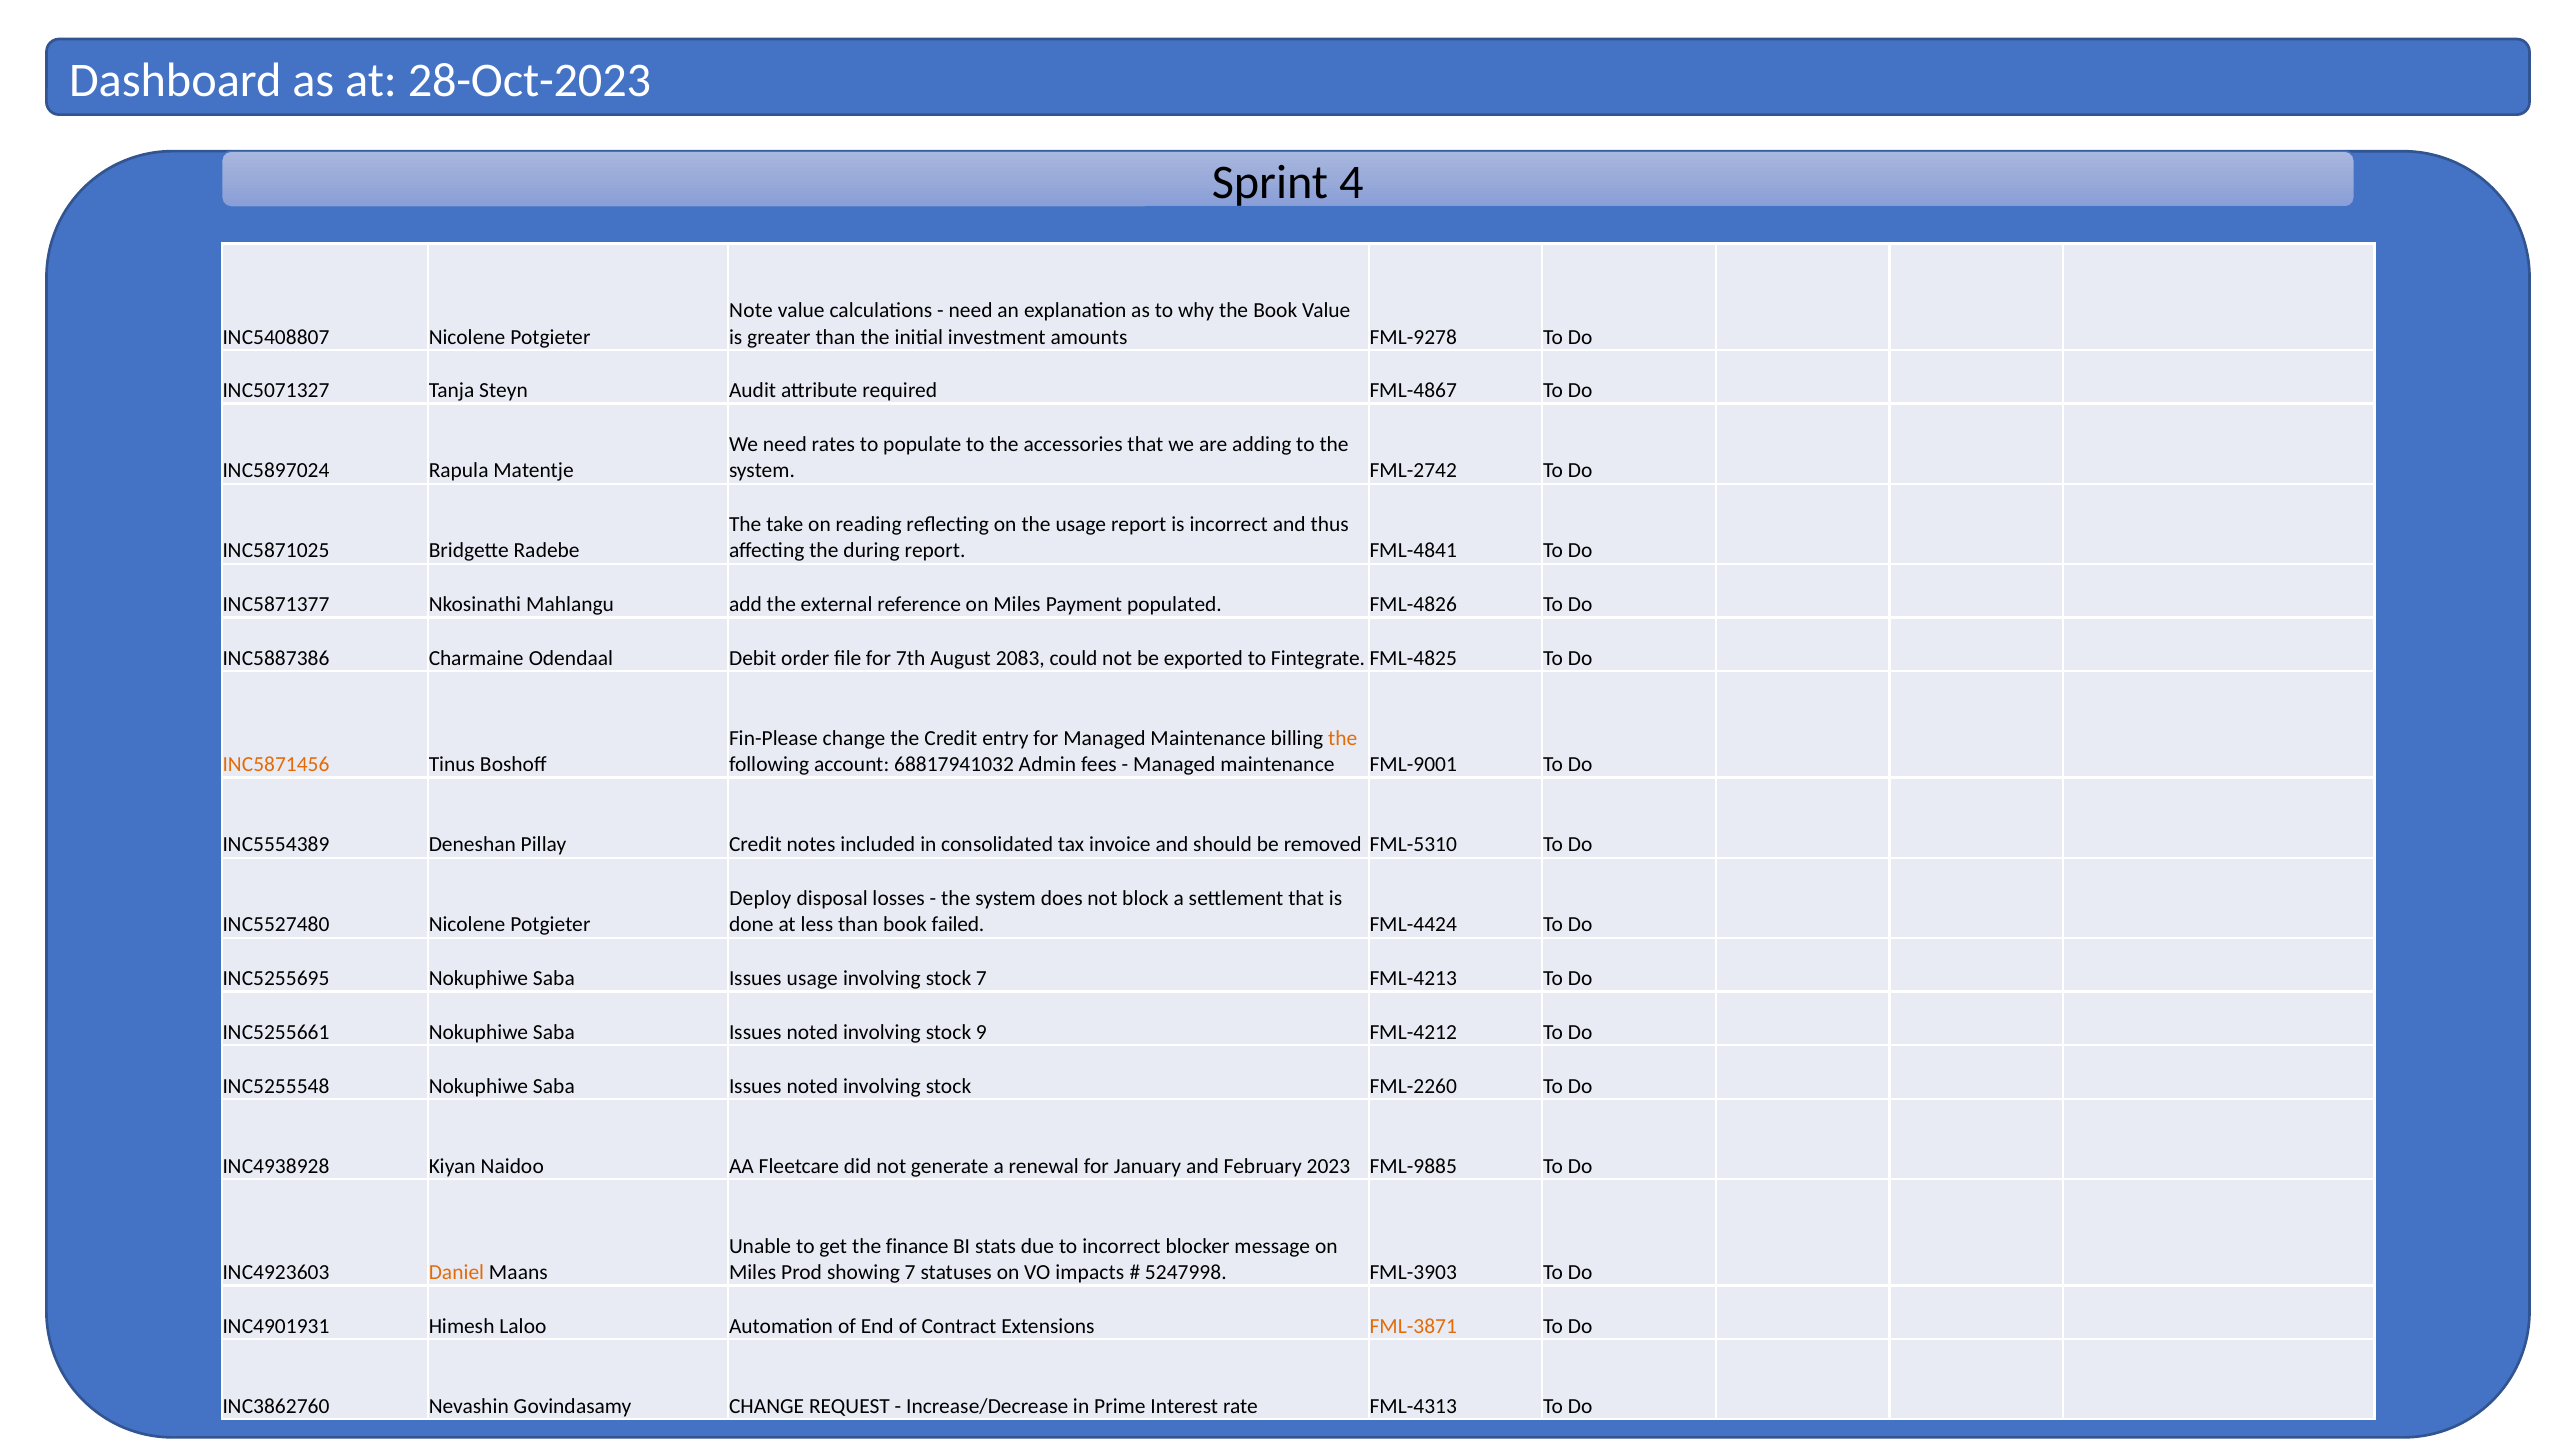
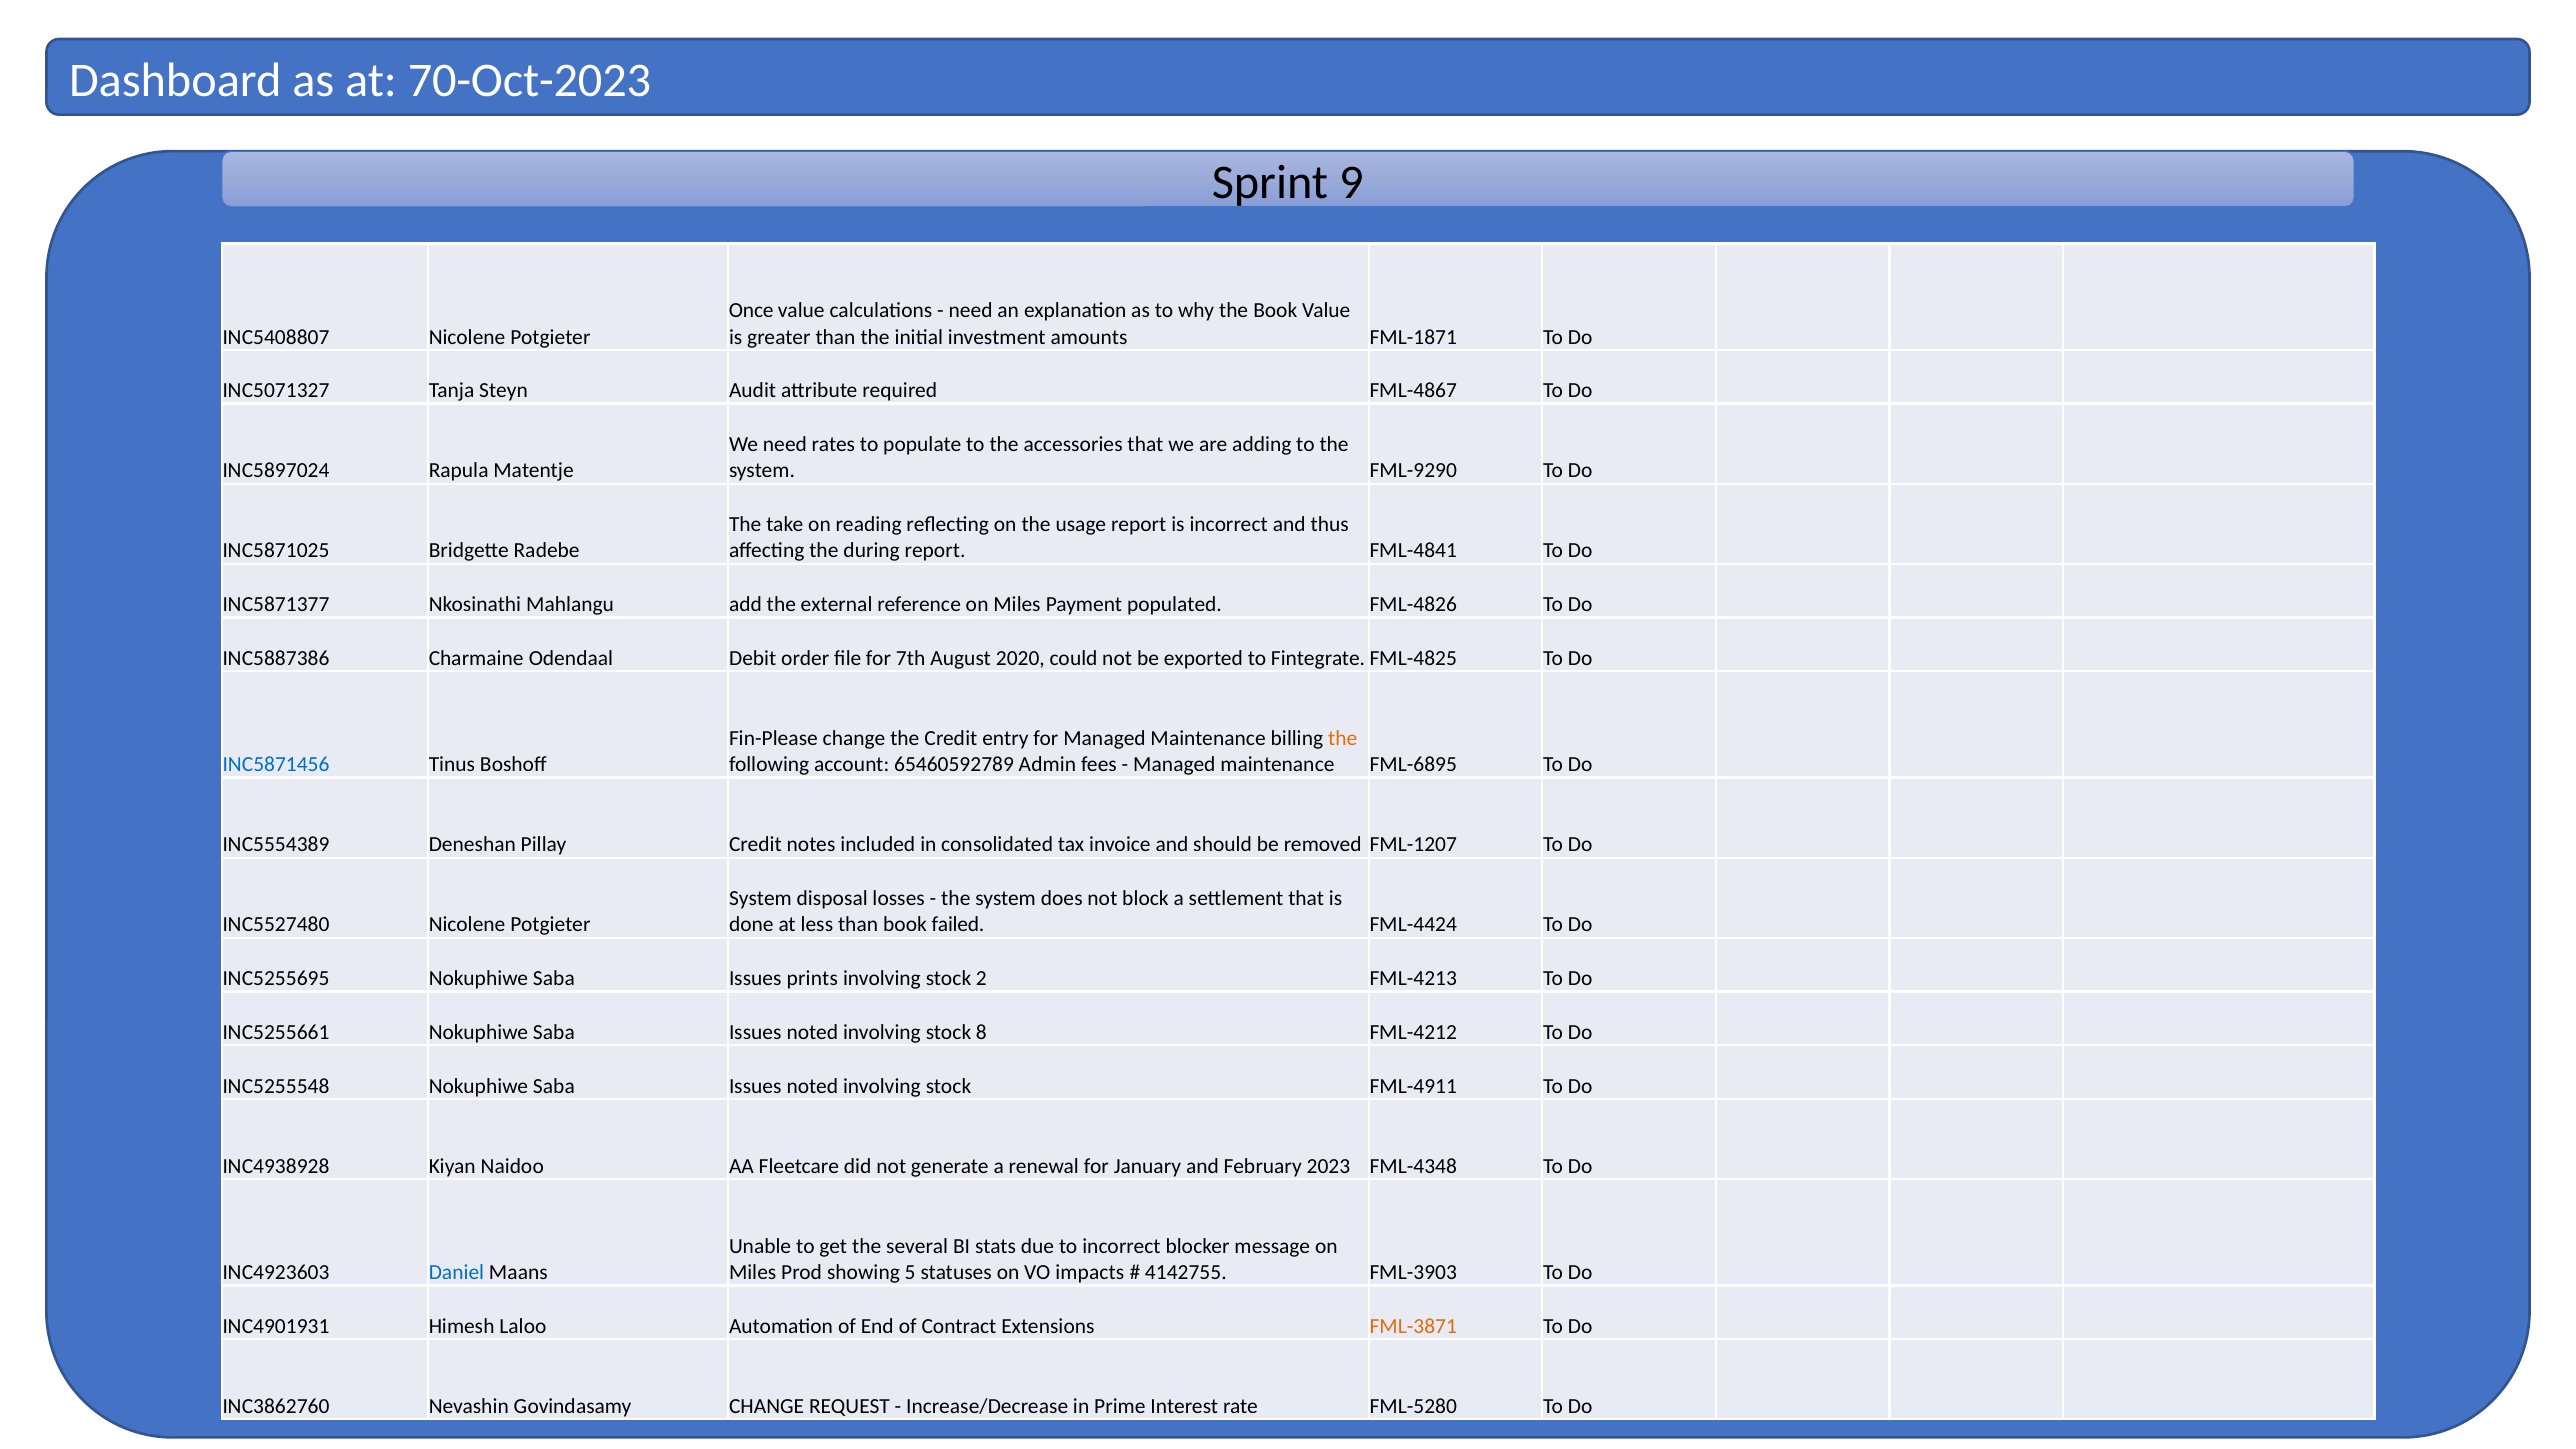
28-Oct-2023: 28-Oct-2023 -> 70-Oct-2023
4: 4 -> 9
Note: Note -> Once
FML-9278: FML-9278 -> FML-1871
FML-2742: FML-2742 -> FML-9290
2083: 2083 -> 2020
INC5871456 colour: orange -> blue
68817941032: 68817941032 -> 65460592789
FML-9001: FML-9001 -> FML-6895
FML-5310: FML-5310 -> FML-1207
Deploy at (760, 899): Deploy -> System
Issues usage: usage -> prints
stock 7: 7 -> 2
9: 9 -> 8
FML-2260: FML-2260 -> FML-4911
FML-9885: FML-9885 -> FML-4348
finance: finance -> several
Daniel colour: orange -> blue
showing 7: 7 -> 5
5247998: 5247998 -> 4142755
FML-4313: FML-4313 -> FML-5280
